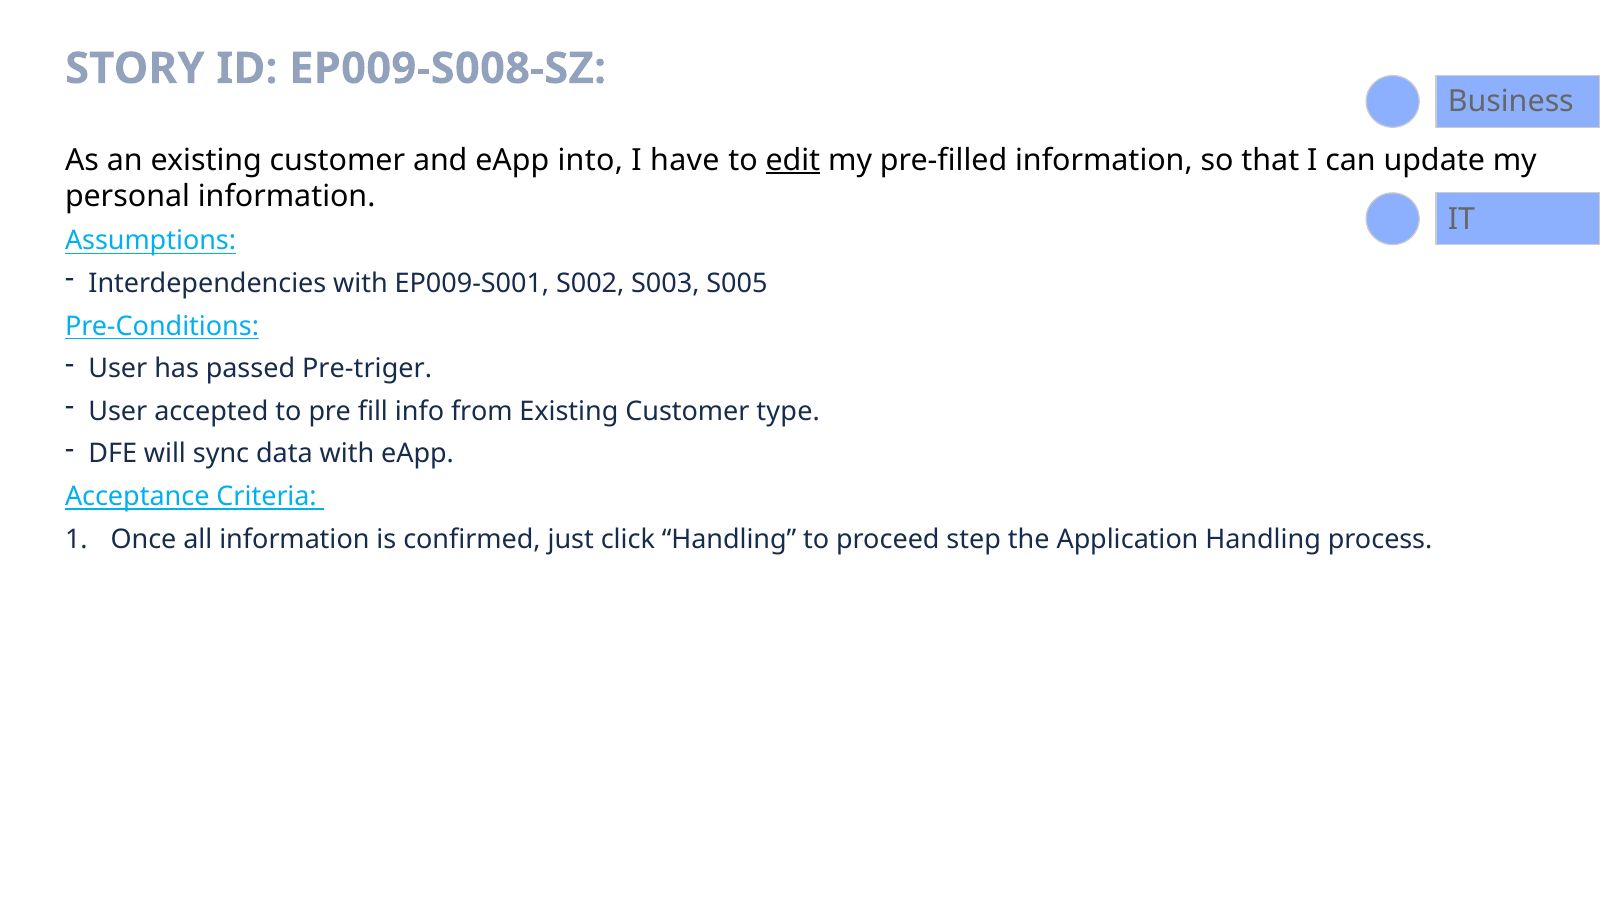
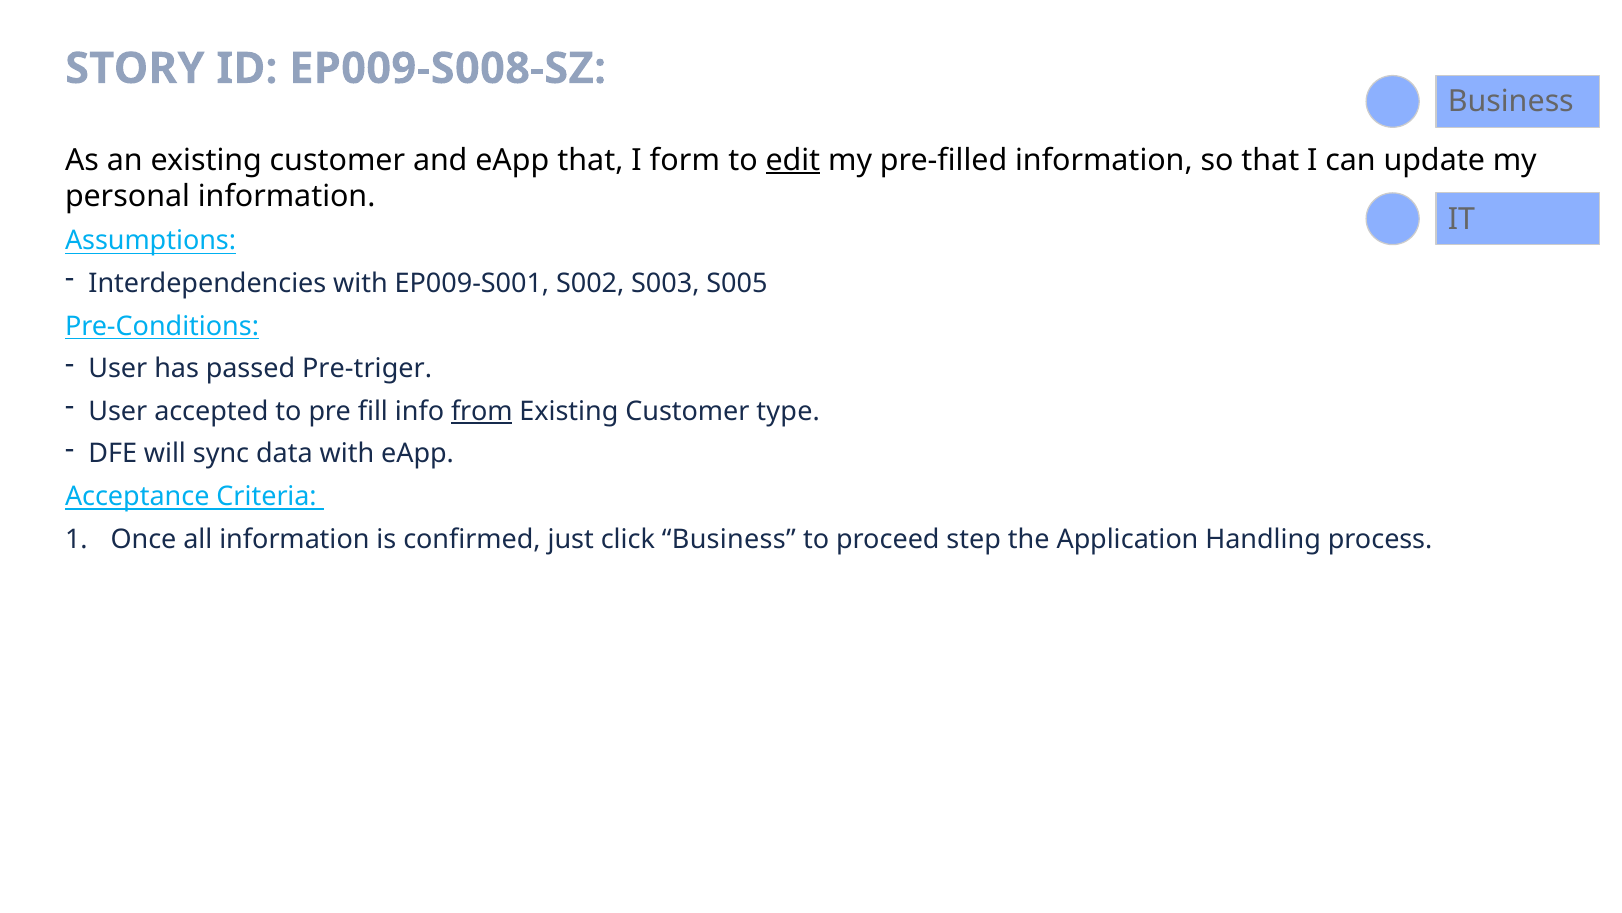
eApp into: into -> that
have: have -> form
from underline: none -> present
click Handling: Handling -> Business
